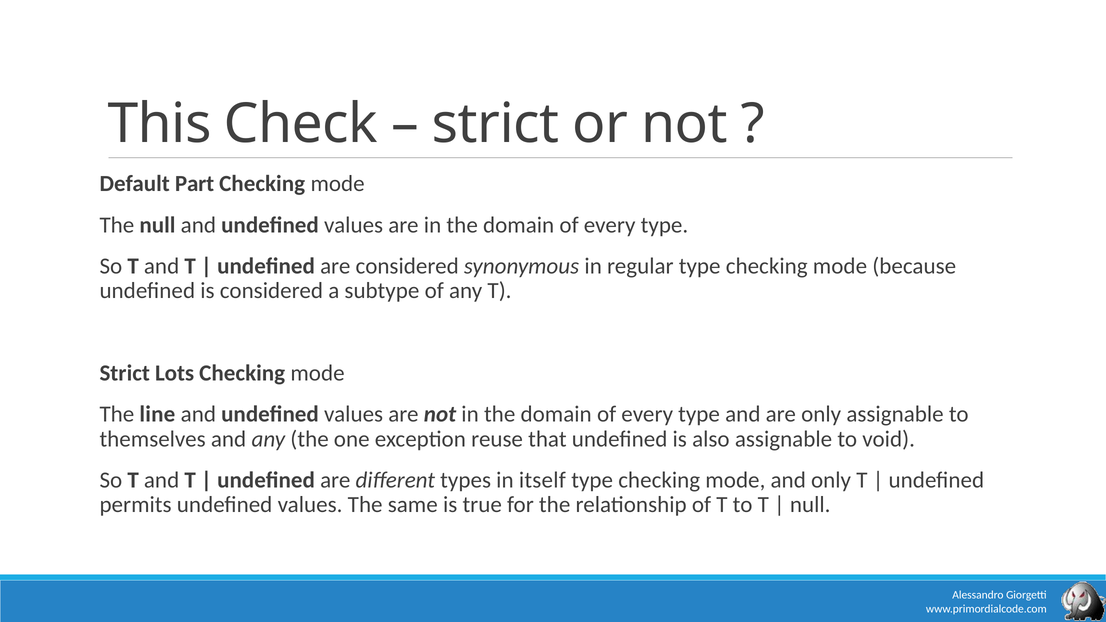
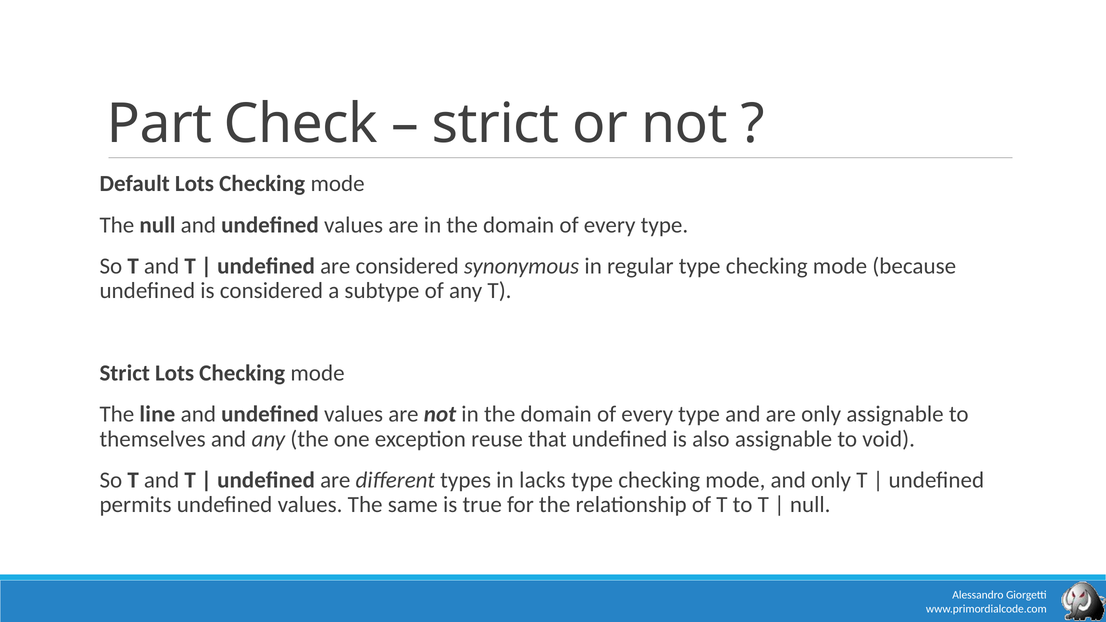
This: This -> Part
Default Part: Part -> Lots
itself: itself -> lacks
